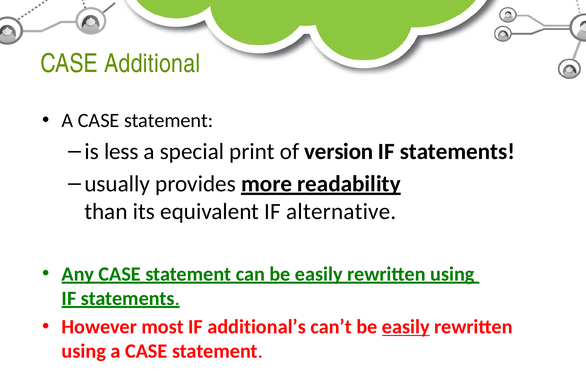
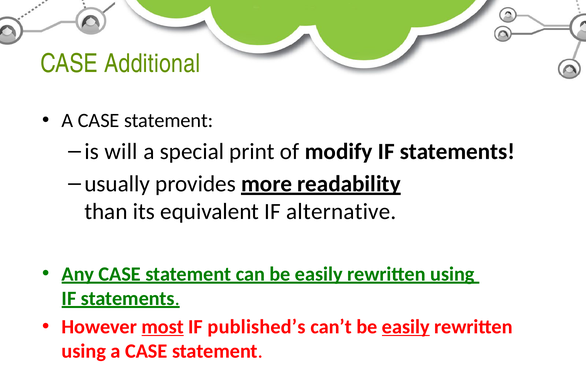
less: less -> will
version: version -> modify
most underline: none -> present
additional’s: additional’s -> published’s
